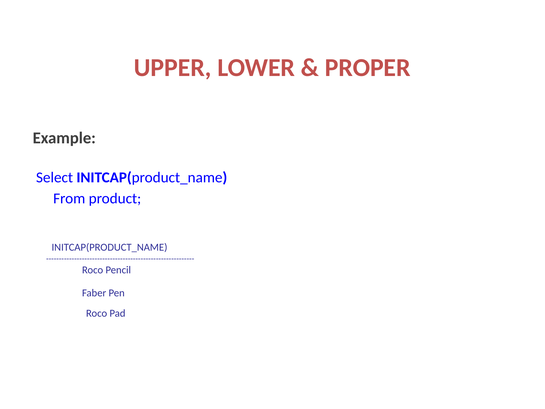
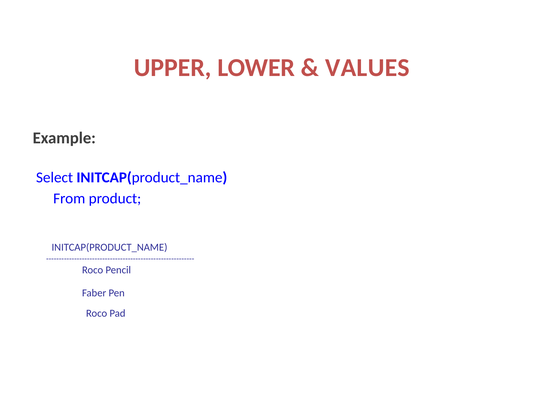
PROPER: PROPER -> VALUES
